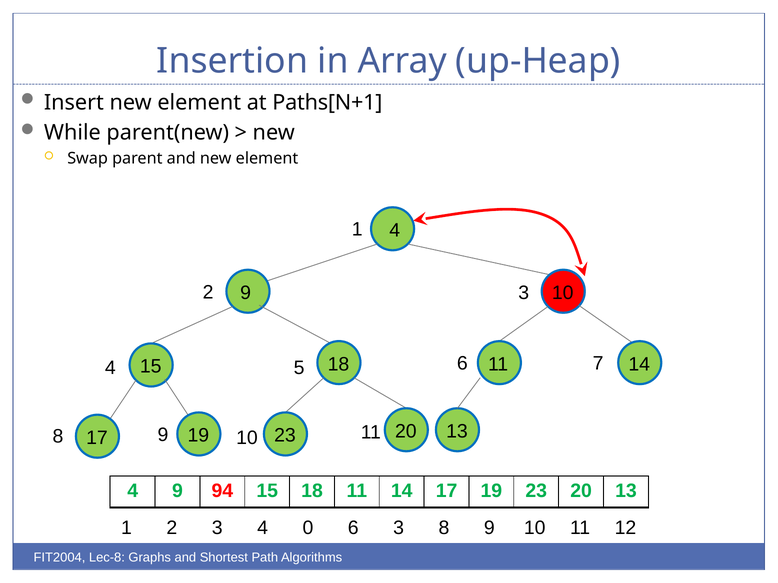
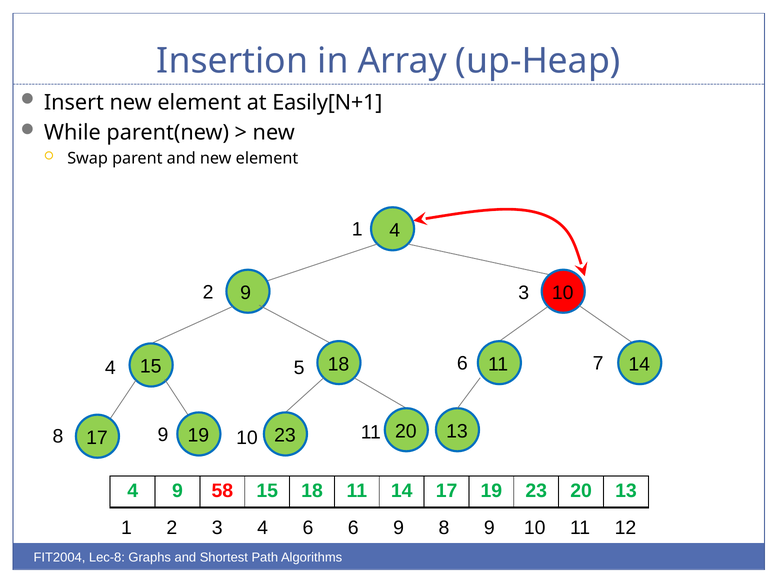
Paths[N+1: Paths[N+1 -> Easily[N+1
94: 94 -> 58
4 0: 0 -> 6
6 3: 3 -> 9
